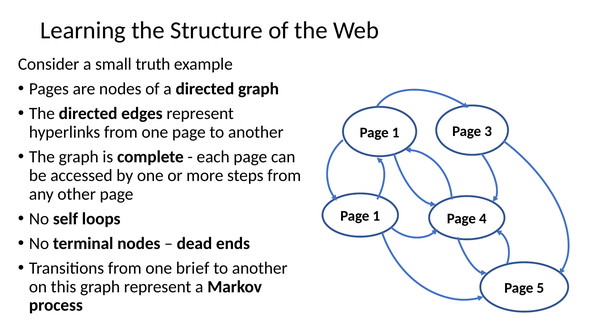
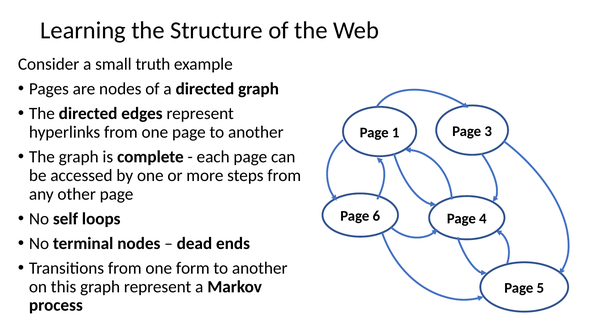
1 at (376, 216): 1 -> 6
brief: brief -> form
